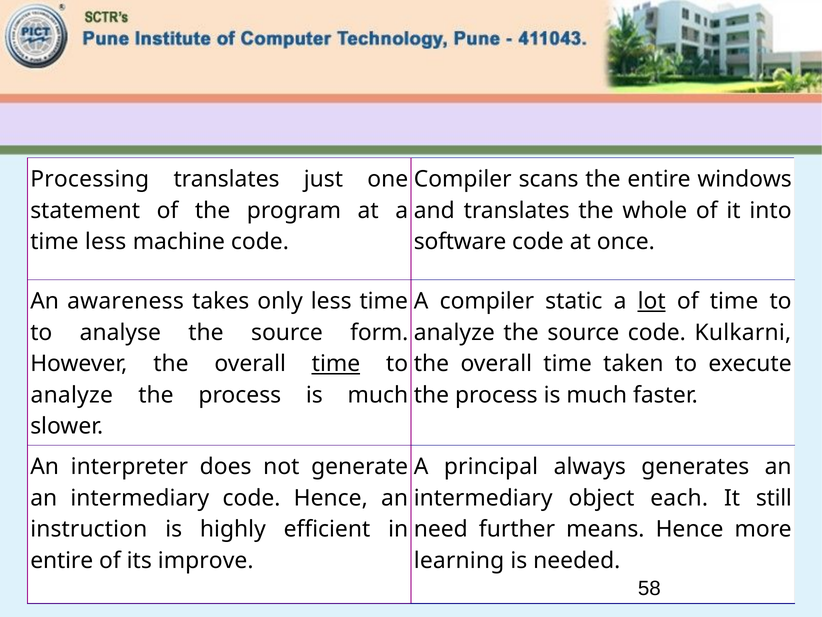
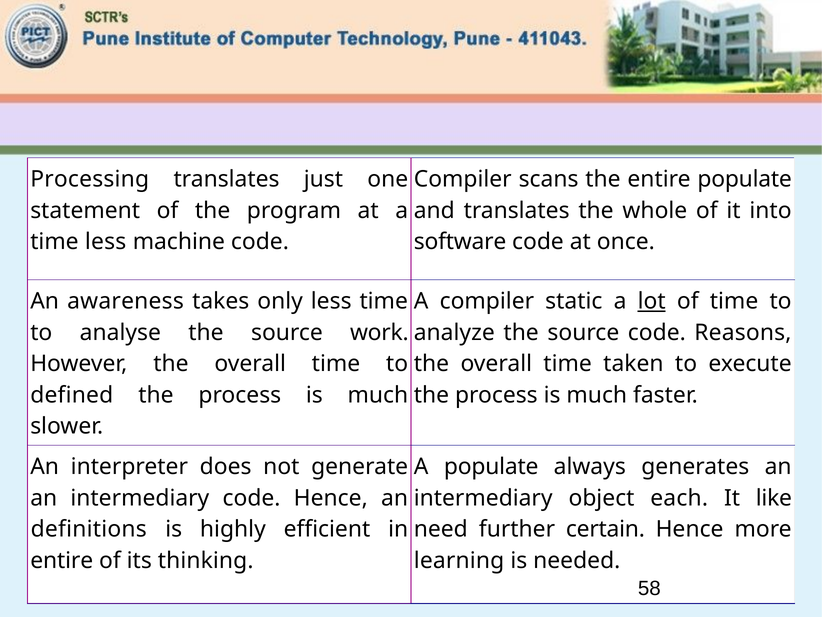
entire windows: windows -> populate
form: form -> work
code Kulkarni: Kulkarni -> Reasons
time at (336, 363) underline: present -> none
analyze at (72, 395): analyze -> defined
A principal: principal -> populate
still: still -> like
instruction: instruction -> definitions
means: means -> certain
improve: improve -> thinking
